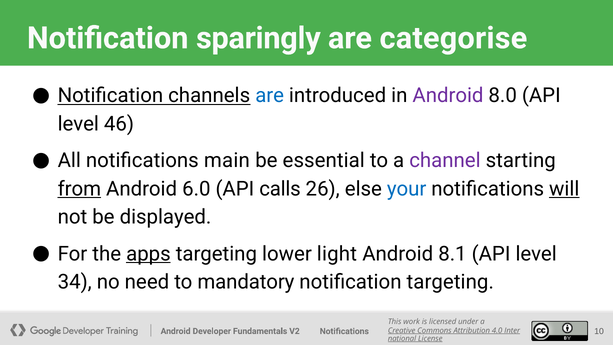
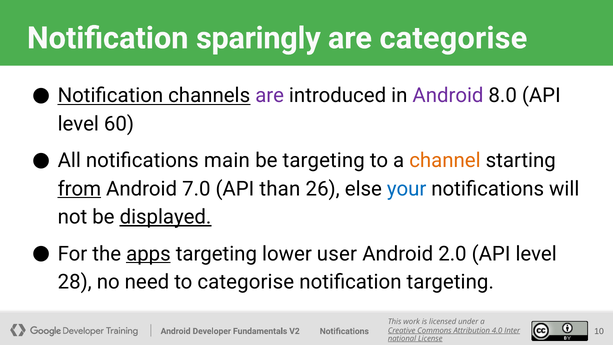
are at (270, 96) colour: blue -> purple
46: 46 -> 60
be essential: essential -> targeting
channel colour: purple -> orange
6.0: 6.0 -> 7.0
calls: calls -> than
will underline: present -> none
displayed underline: none -> present
light: light -> user
8.1: 8.1 -> 2.0
34: 34 -> 28
to mandatory: mandatory -> categorise
